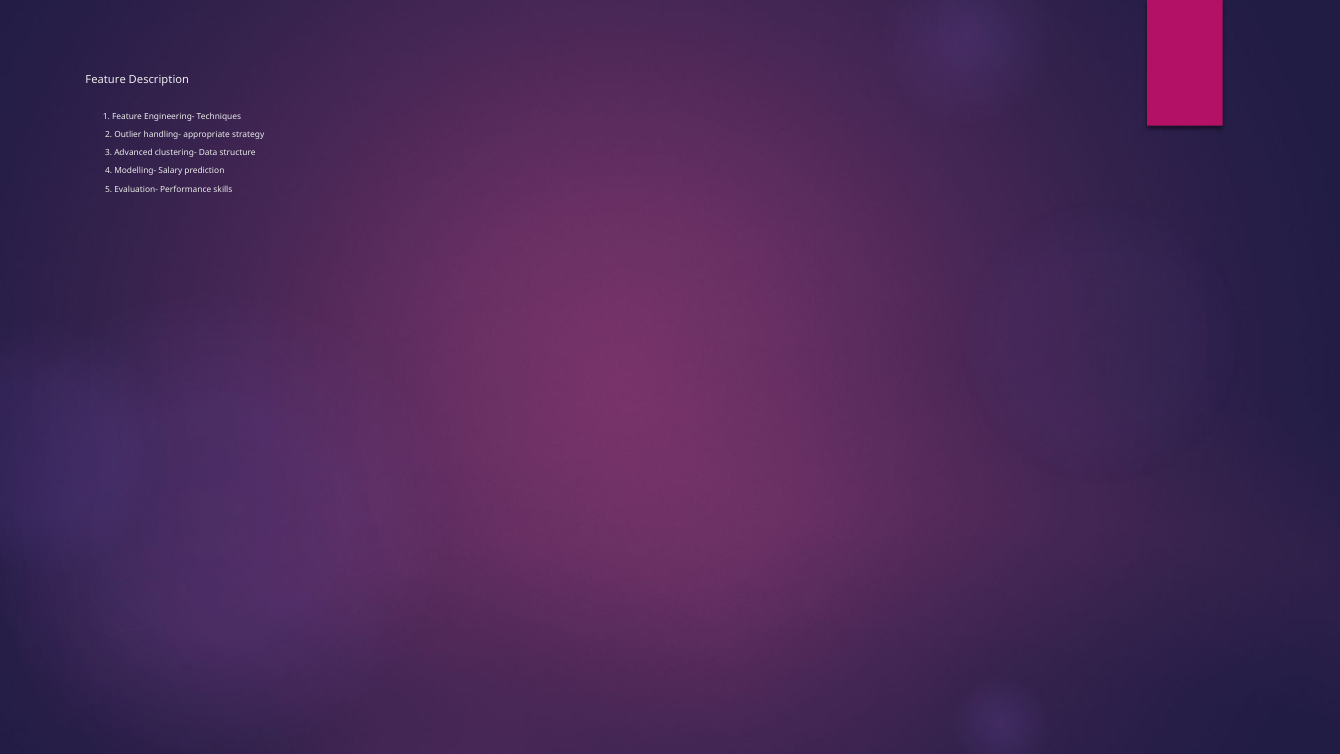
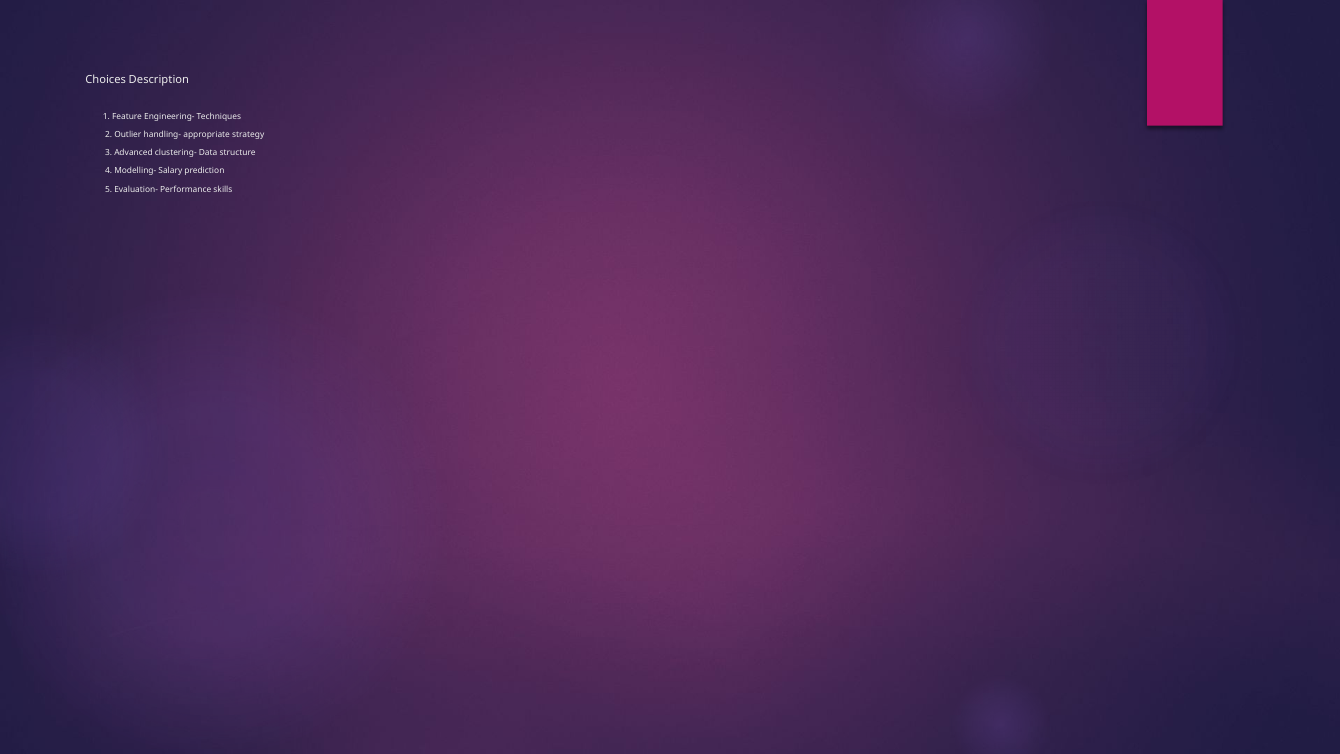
Feature at (106, 79): Feature -> Choices
